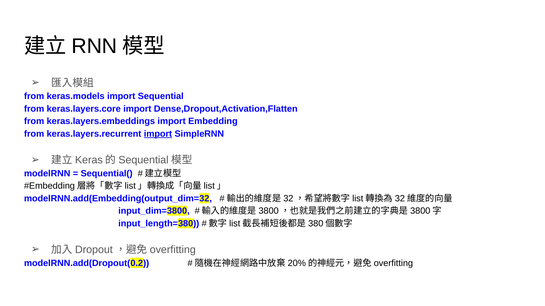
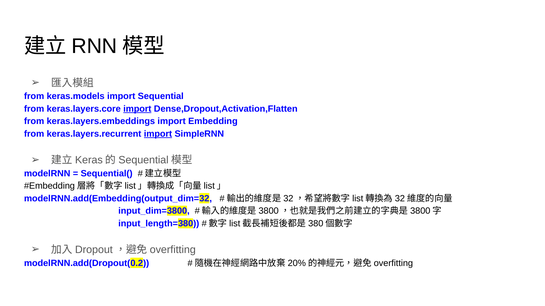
import at (137, 109) underline: none -> present
